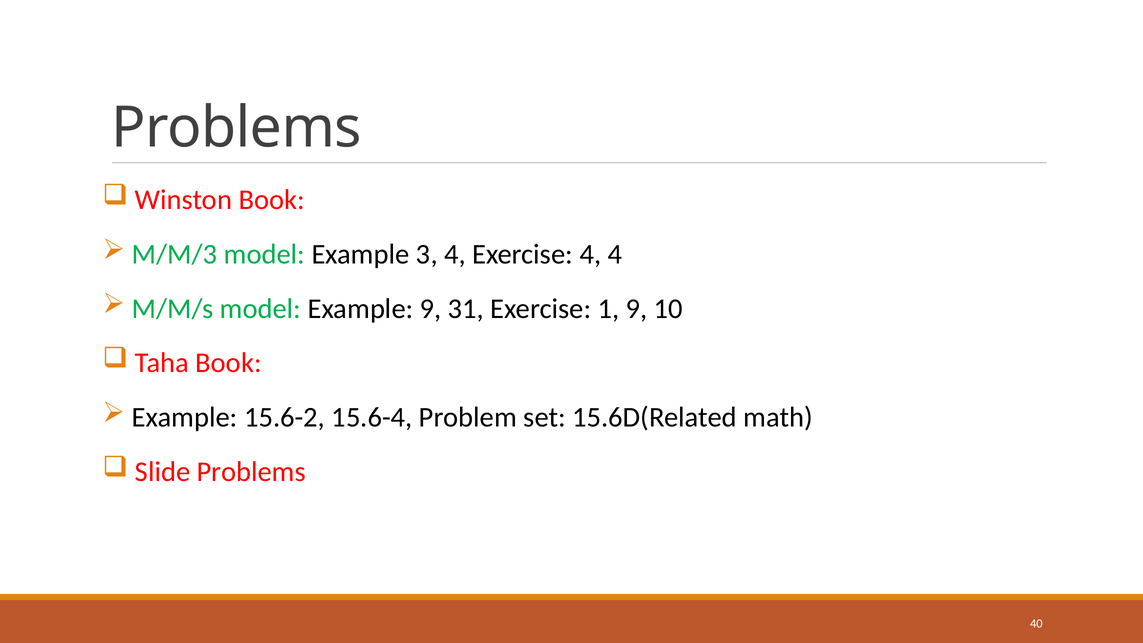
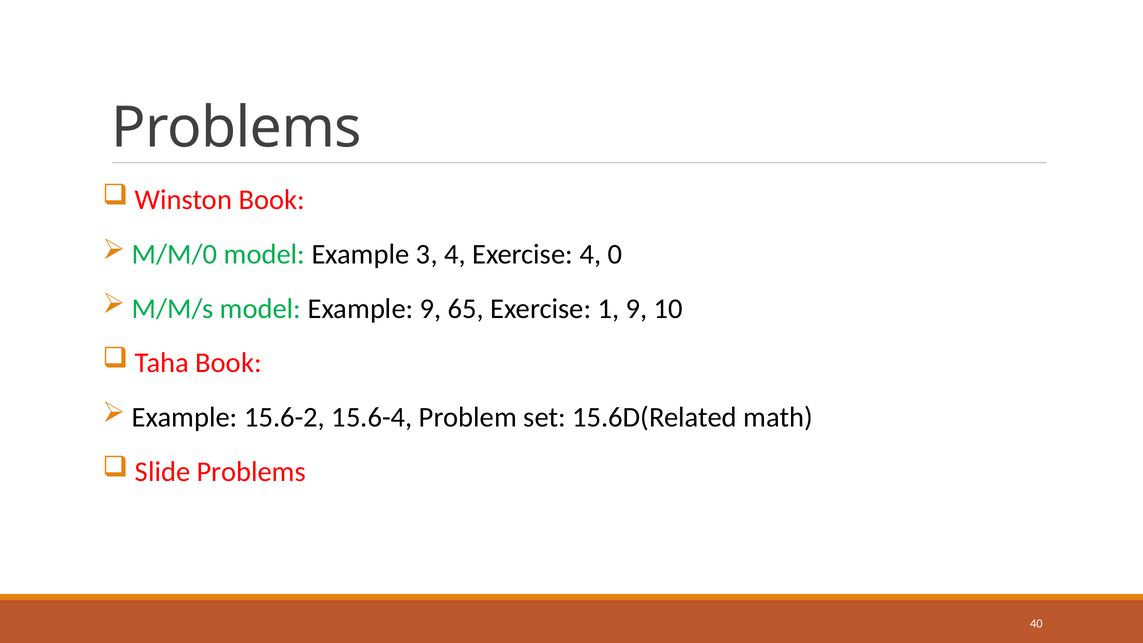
M/M/3: M/M/3 -> M/M/0
4 4: 4 -> 0
31: 31 -> 65
